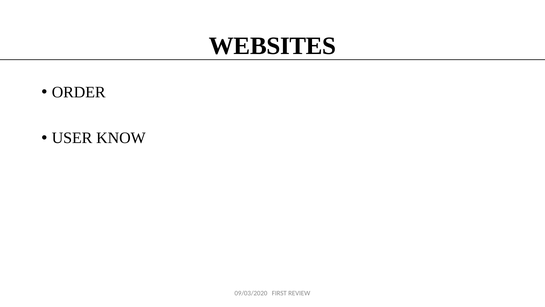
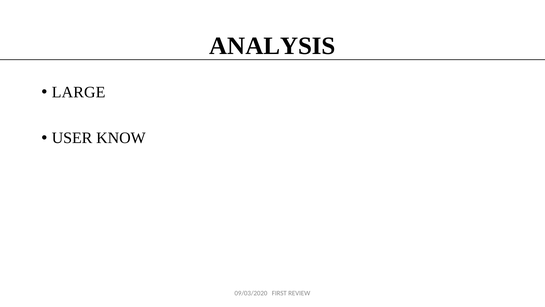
WEBSITES: WEBSITES -> ANALYSIS
ORDER: ORDER -> LARGE
